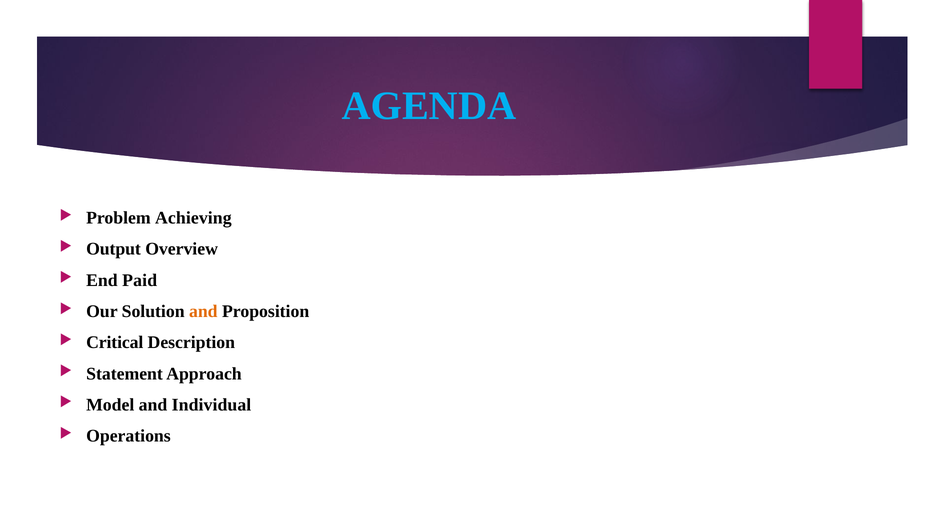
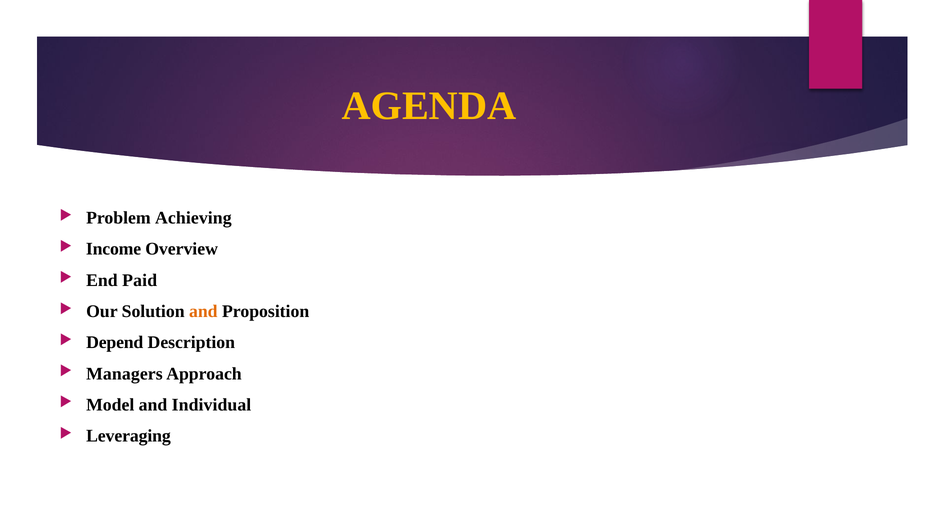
AGENDA colour: light blue -> yellow
Output: Output -> Income
Critical: Critical -> Depend
Statement: Statement -> Managers
Operations: Operations -> Leveraging
